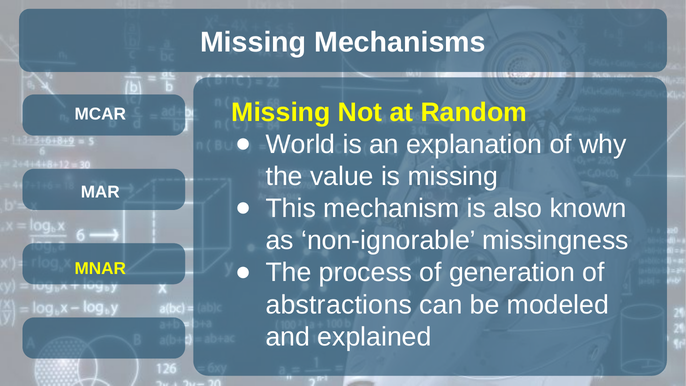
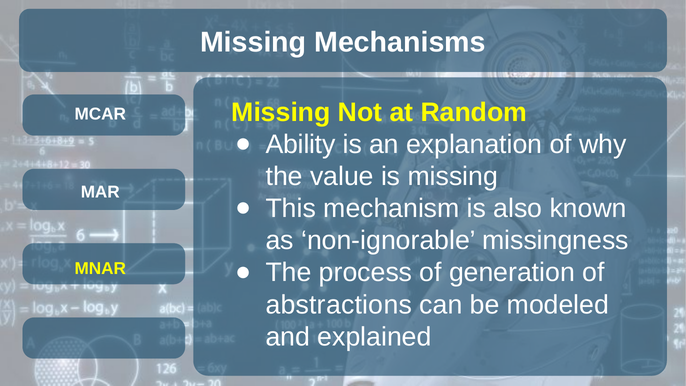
World: World -> Ability
